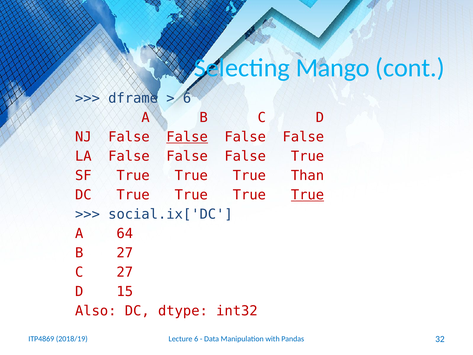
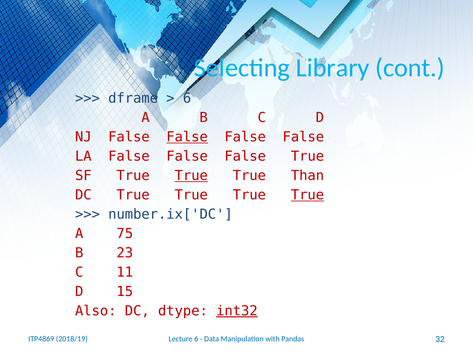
Mango: Mango -> Library
True at (191, 176) underline: none -> present
social.ix['DC: social.ix['DC -> number.ix['DC
64: 64 -> 75
B 27: 27 -> 23
C 27: 27 -> 11
int32 underline: none -> present
